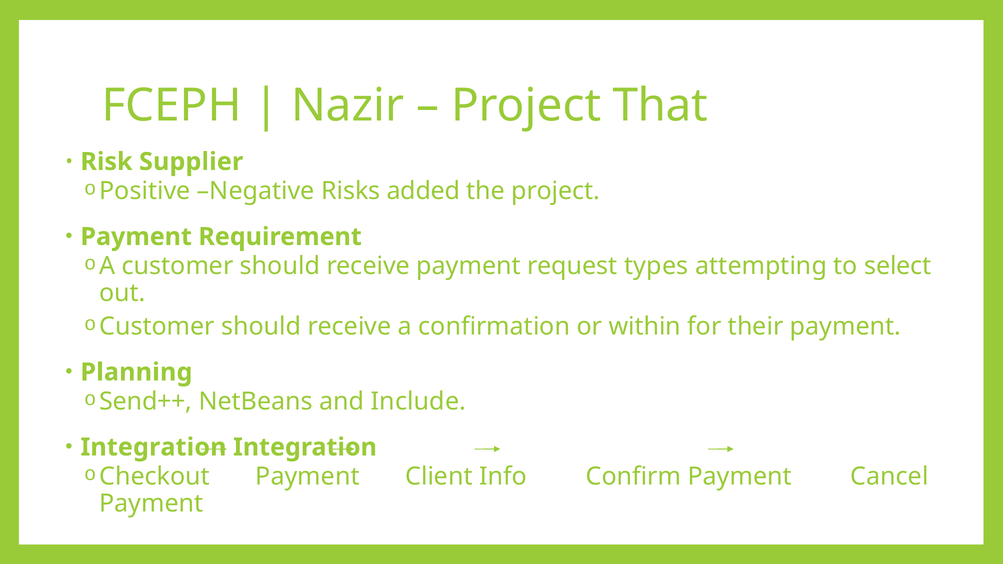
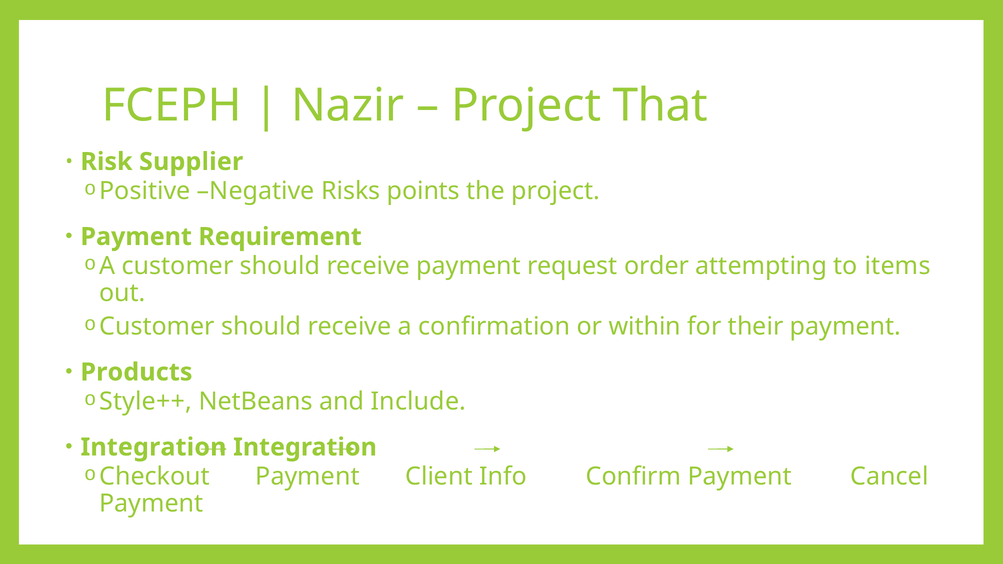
added: added -> points
types: types -> order
select: select -> items
Planning: Planning -> Products
Send++: Send++ -> Style++
